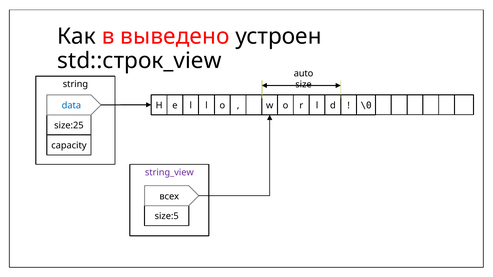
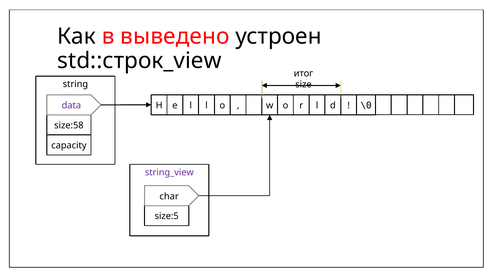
auto: auto -> итог
data colour: blue -> purple
size:25: size:25 -> size:58
всех: всех -> char
